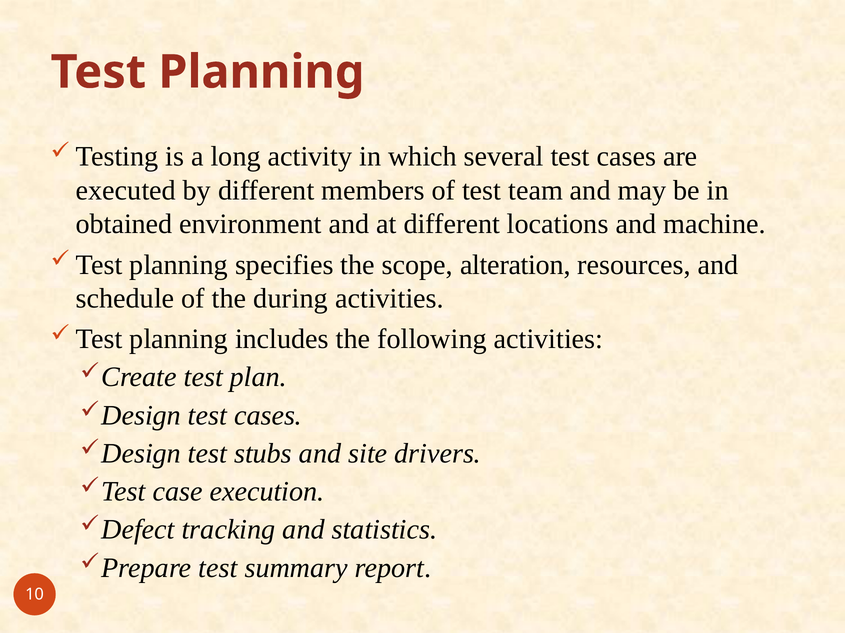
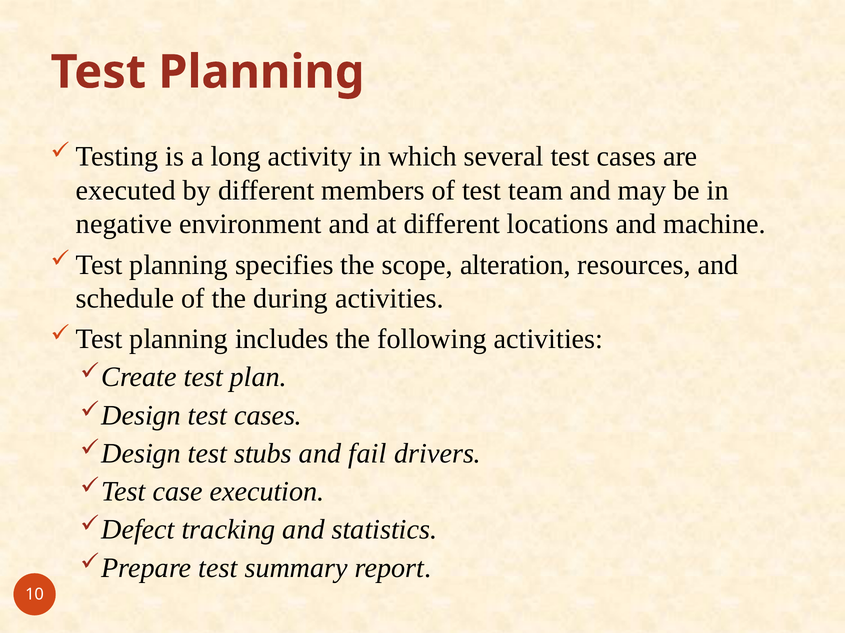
obtained: obtained -> negative
site: site -> fail
